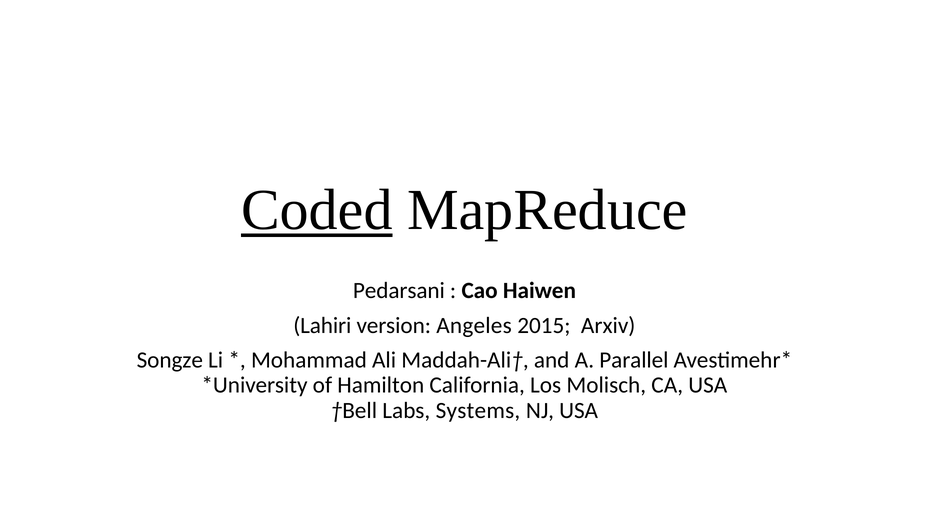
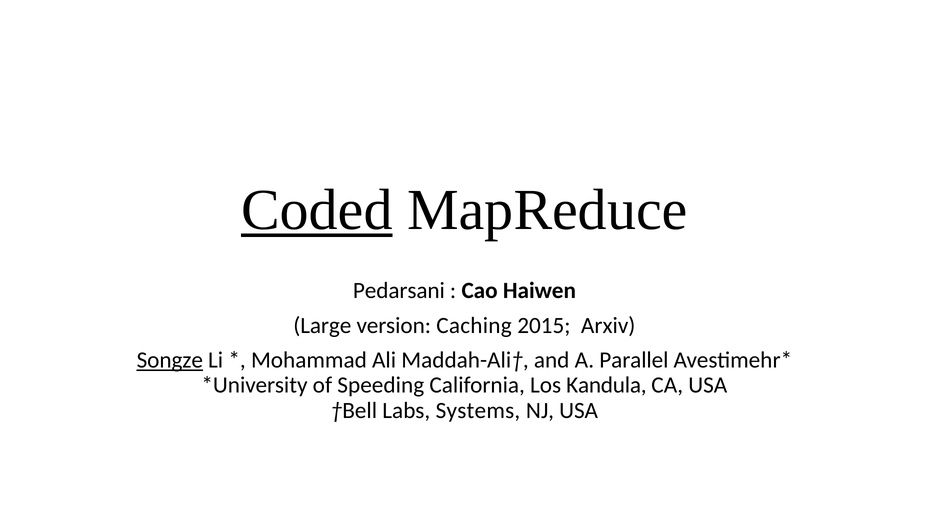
Lahiri: Lahiri -> Large
Angeles: Angeles -> Caching
Songze underline: none -> present
Hamilton: Hamilton -> Speeding
Molisch: Molisch -> Kandula
